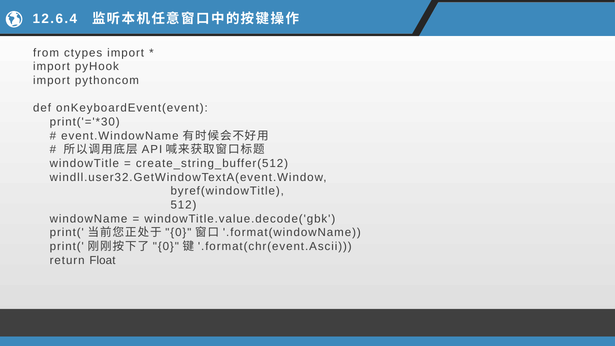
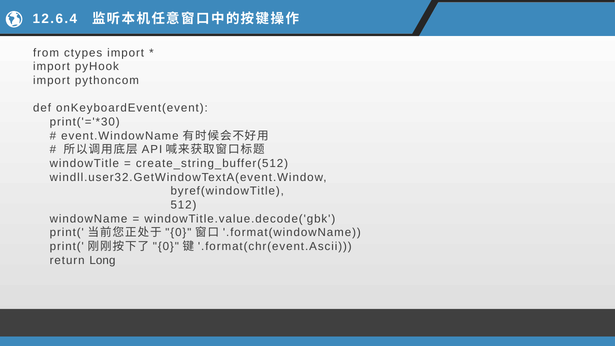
Float: Float -> Long
